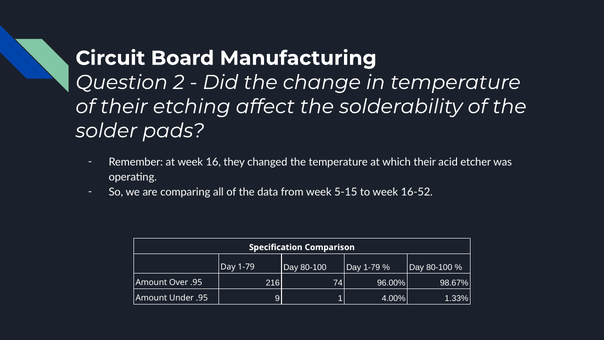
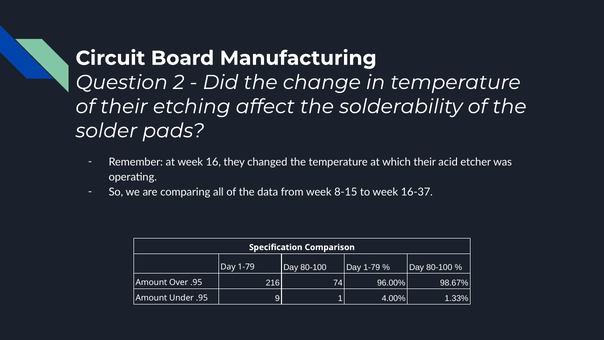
5-15: 5-15 -> 8-15
16-52: 16-52 -> 16-37
